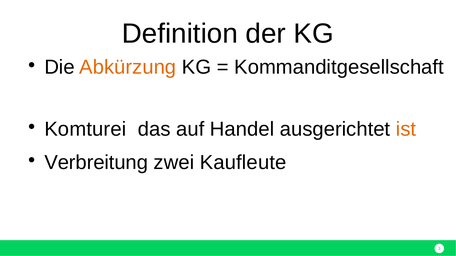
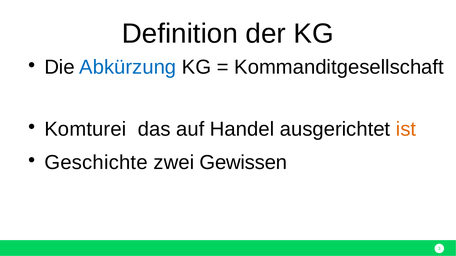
Abkürzung colour: orange -> blue
Verbreitung: Verbreitung -> Geschichte
Kaufleute: Kaufleute -> Gewissen
